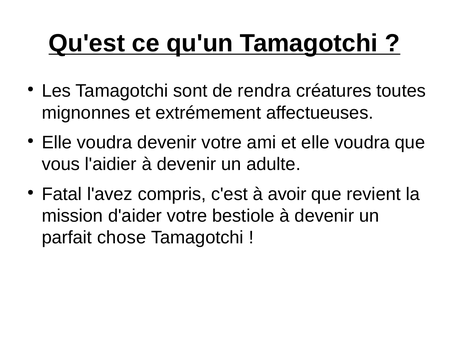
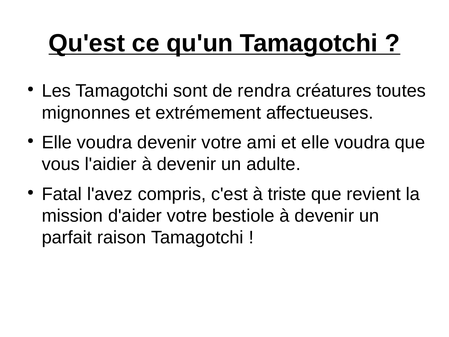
avoir: avoir -> triste
chose: chose -> raison
